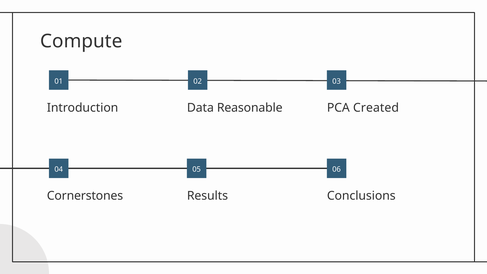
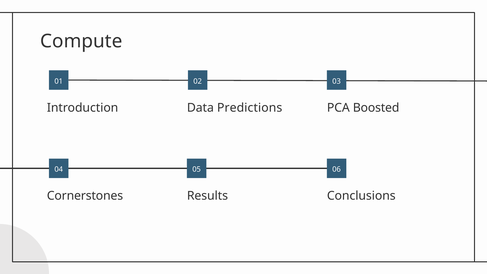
Reasonable: Reasonable -> Predictions
Created: Created -> Boosted
